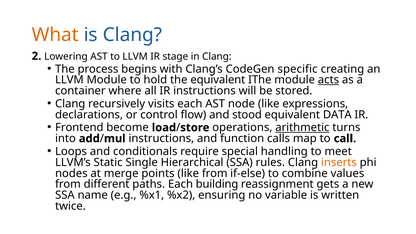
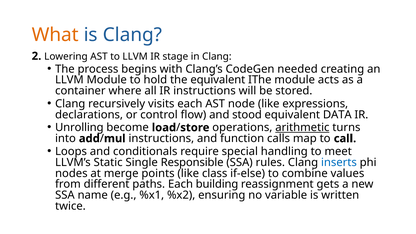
specific: specific -> needed
acts underline: present -> none
Frontend: Frontend -> Unrolling
Hierarchical: Hierarchical -> Responsible
inserts colour: orange -> blue
like from: from -> class
